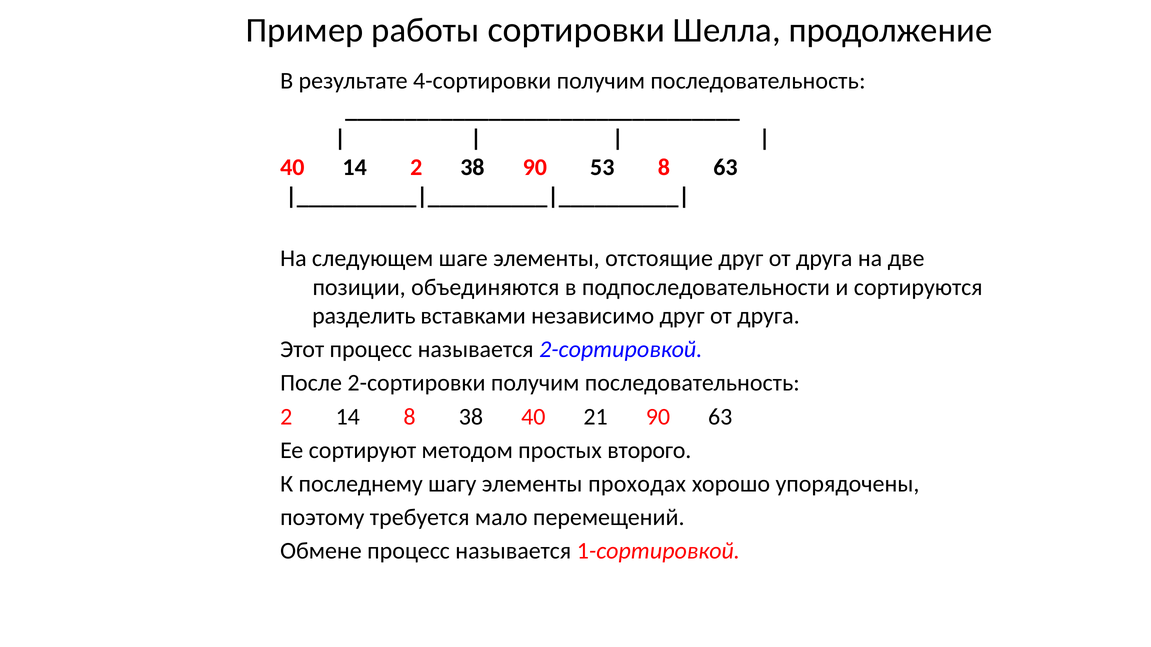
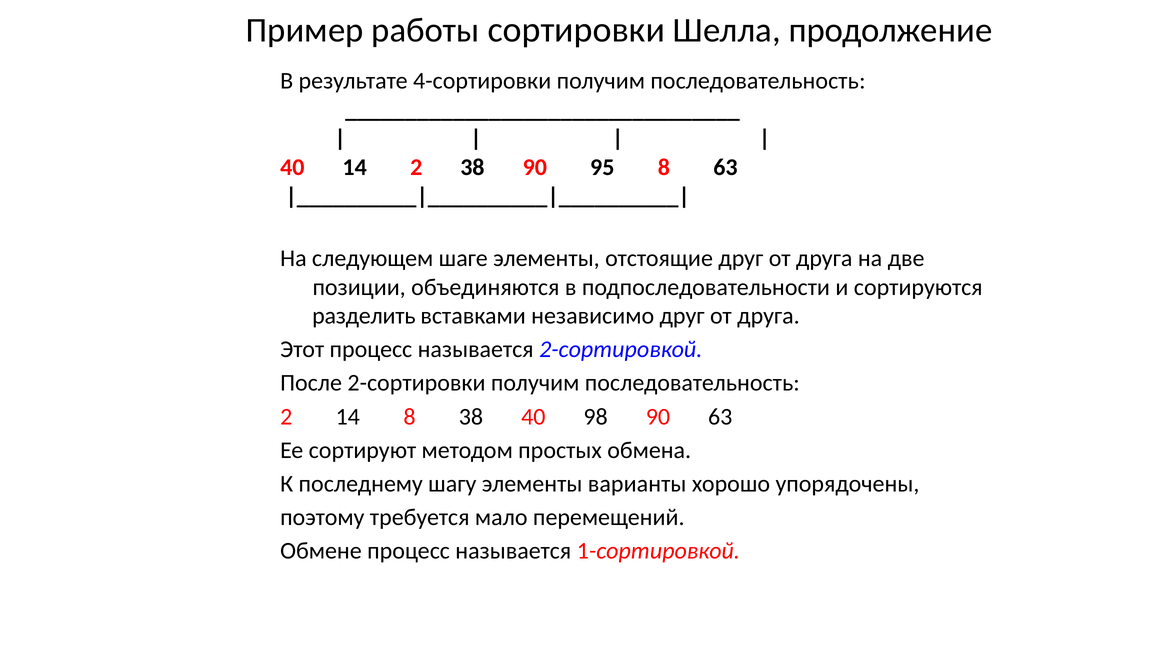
53: 53 -> 95
21: 21 -> 98
второго: второго -> обмена
проходах: проходах -> варианты
